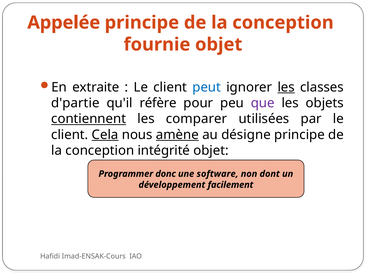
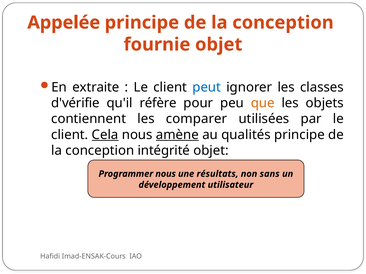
les at (286, 87) underline: present -> none
d'partie: d'partie -> d'vérifie
que colour: purple -> orange
contiennent underline: present -> none
désigne: désigne -> qualités
Programmer donc: donc -> nous
software: software -> résultats
dont: dont -> sans
facilement: facilement -> utilisateur
